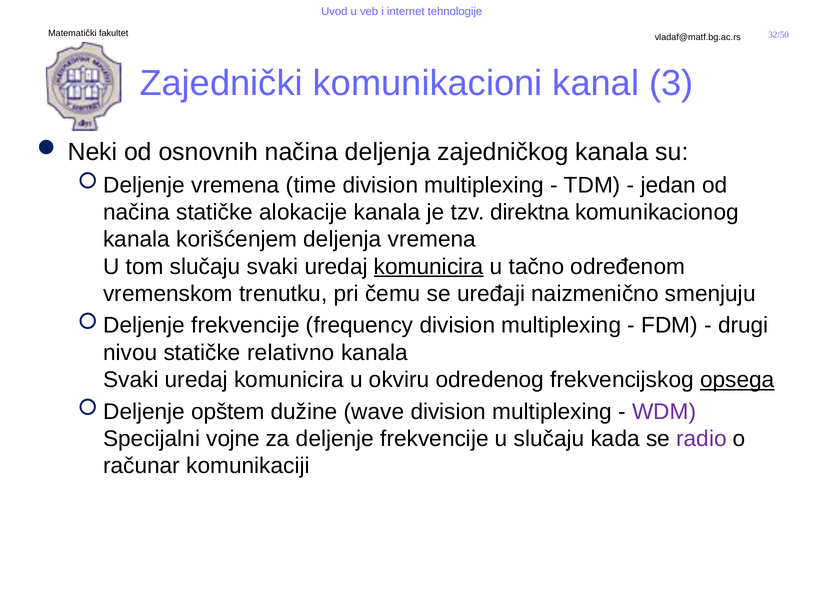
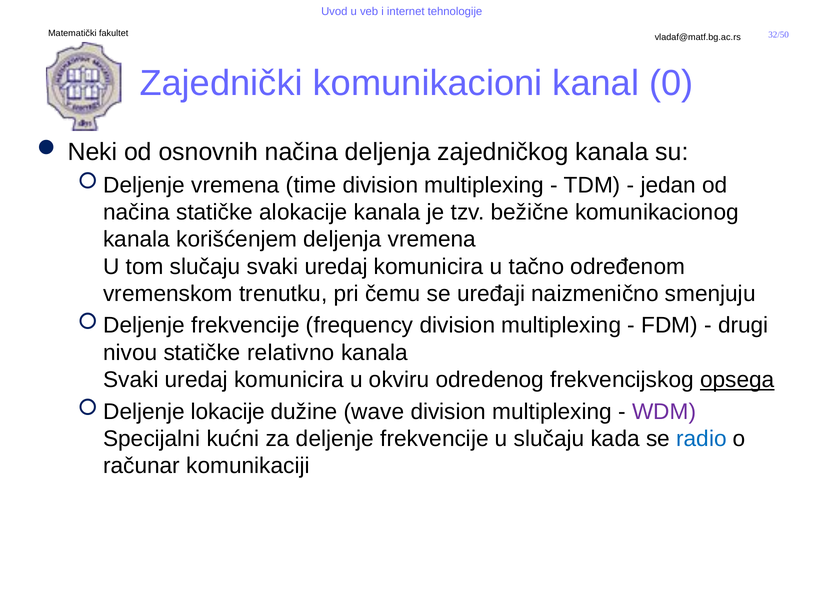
3: 3 -> 0
direktna: direktna -> bežične
komunicira at (429, 267) underline: present -> none
opštem: opštem -> lokacije
vojne: vojne -> kućni
radio colour: purple -> blue
